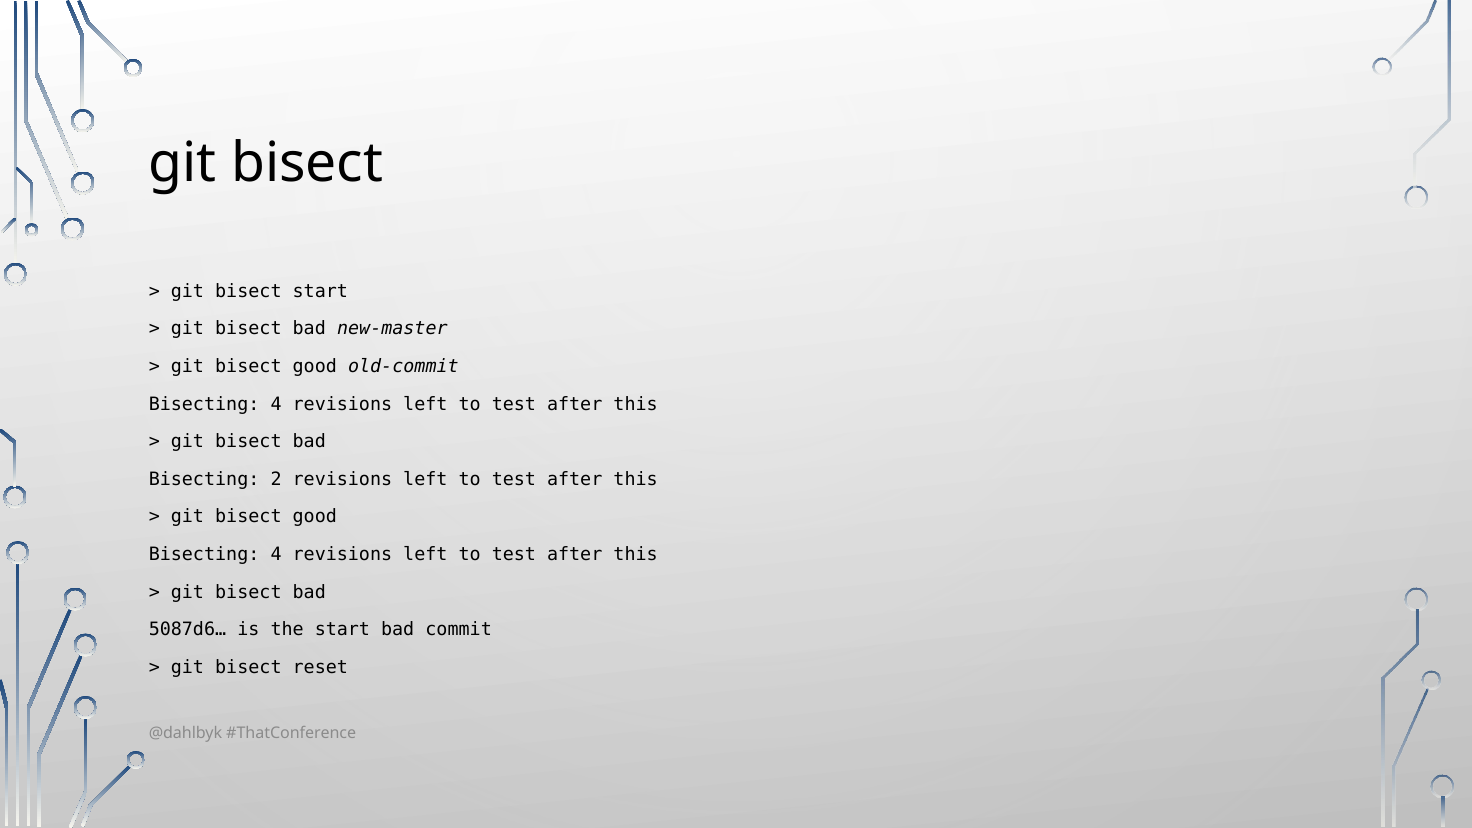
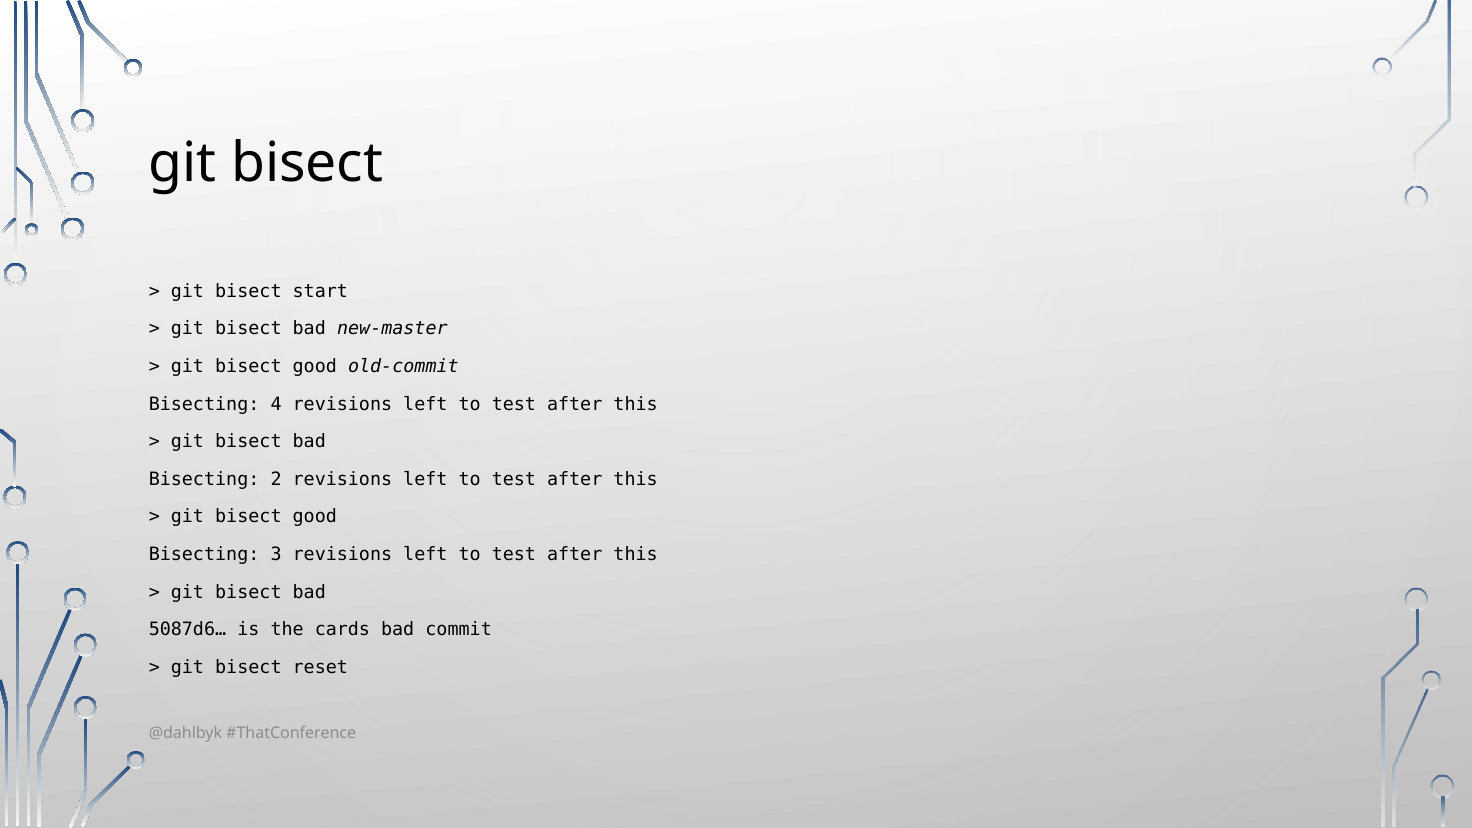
4 at (276, 554): 4 -> 3
the start: start -> cards
